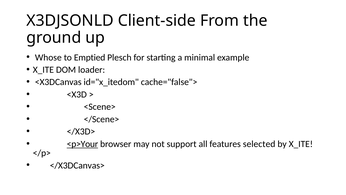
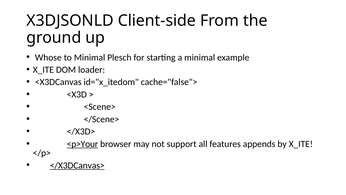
to Emptied: Emptied -> Minimal
selected: selected -> appends
</X3DCanvas> underline: none -> present
